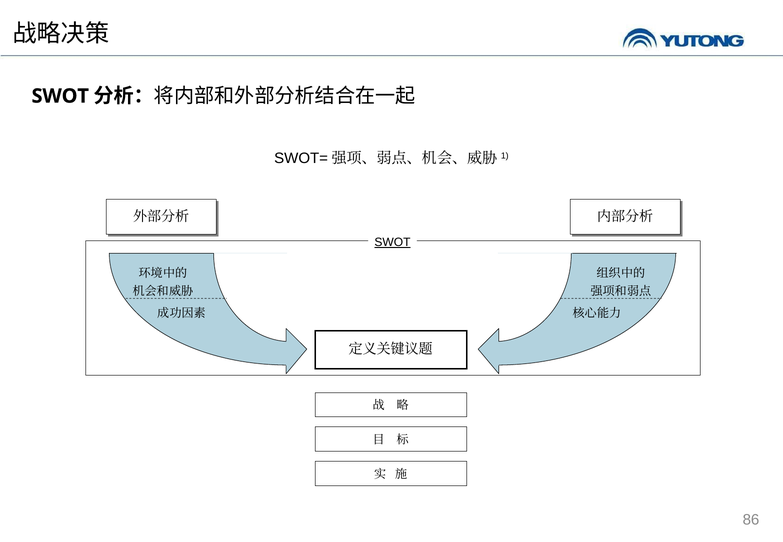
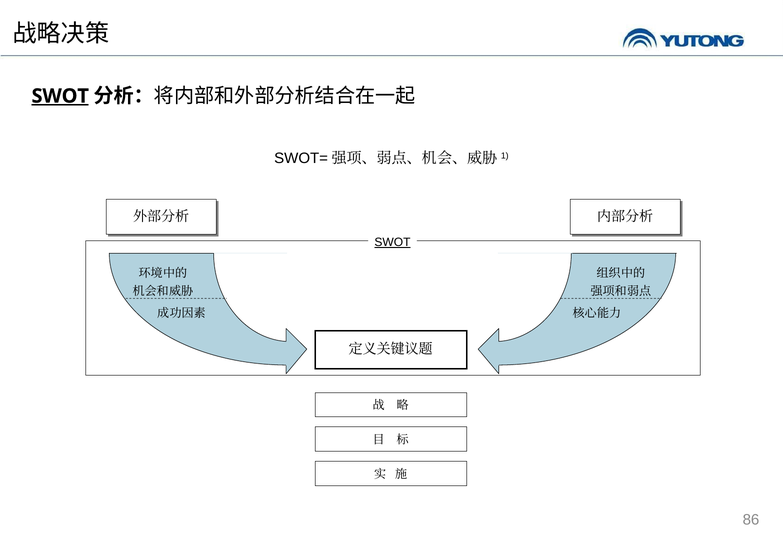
SWOT at (60, 96) underline: none -> present
